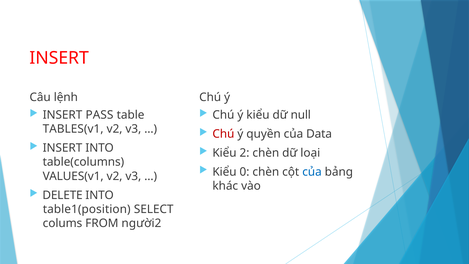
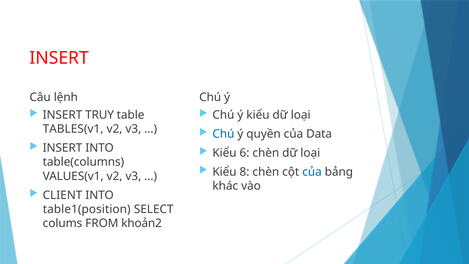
PASS: PASS -> TRUY
kiểu dữ null: null -> loại
Chú at (223, 134) colour: red -> blue
2: 2 -> 6
0: 0 -> 8
DELETE: DELETE -> CLIENT
người2: người2 -> khoản2
